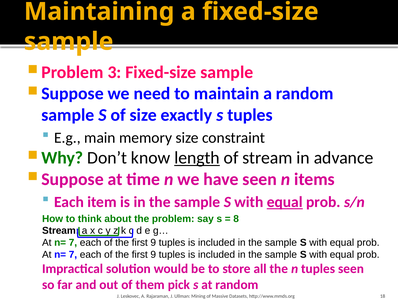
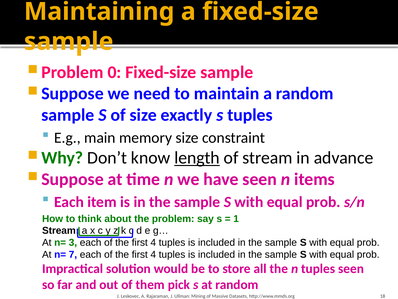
3: 3 -> 0
equal at (285, 202) underline: present -> none
8: 8 -> 1
7 at (73, 242): 7 -> 3
9 at (153, 242): 9 -> 4
9 at (153, 254): 9 -> 4
